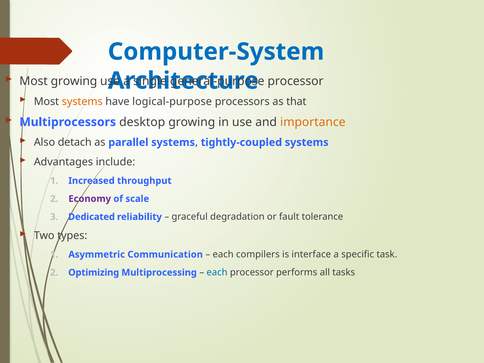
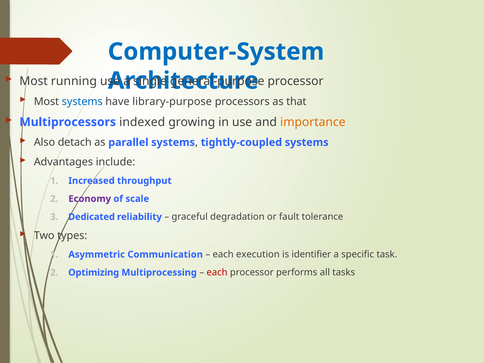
Most growing: growing -> running
systems at (82, 102) colour: orange -> blue
logical-purpose: logical-purpose -> library-purpose
desktop: desktop -> indexed
compilers: compilers -> execution
interface: interface -> identifier
each at (217, 273) colour: blue -> red
